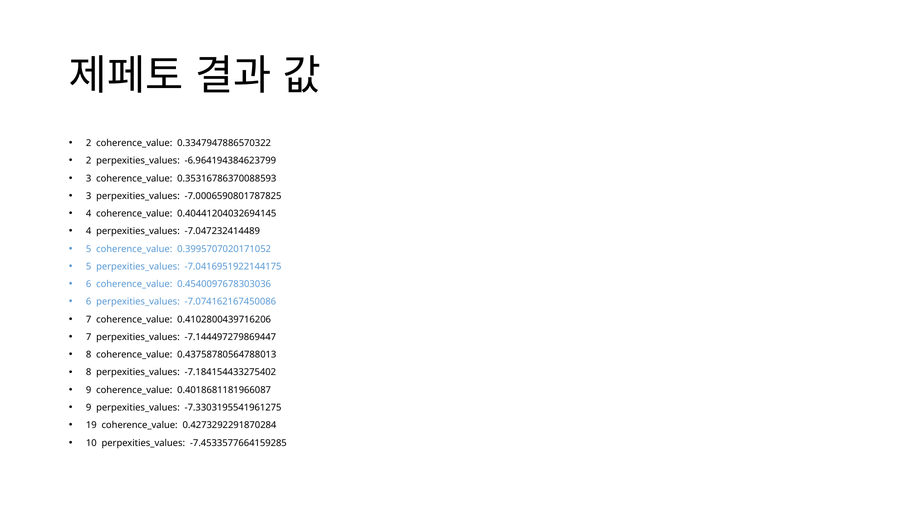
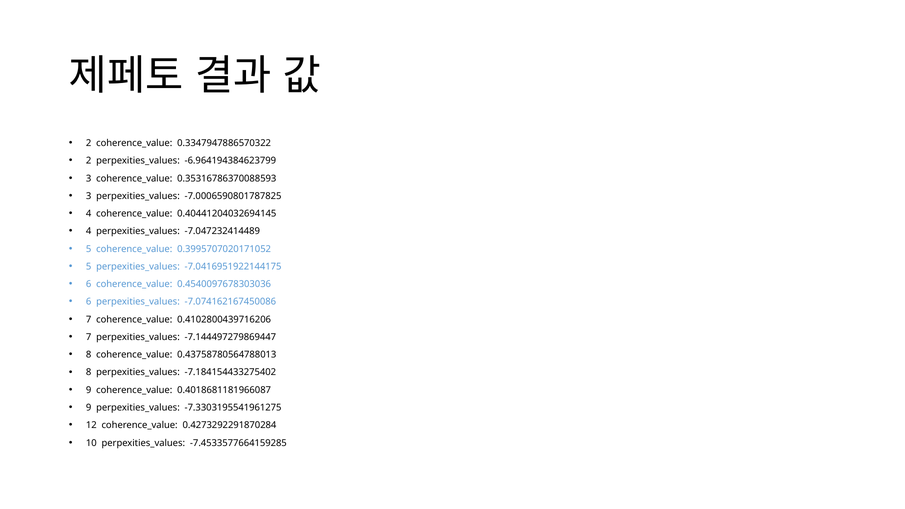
19: 19 -> 12
